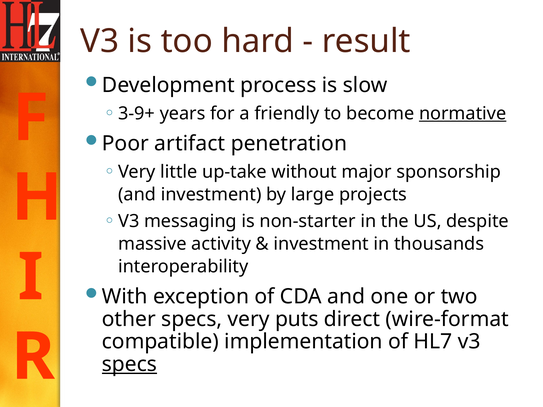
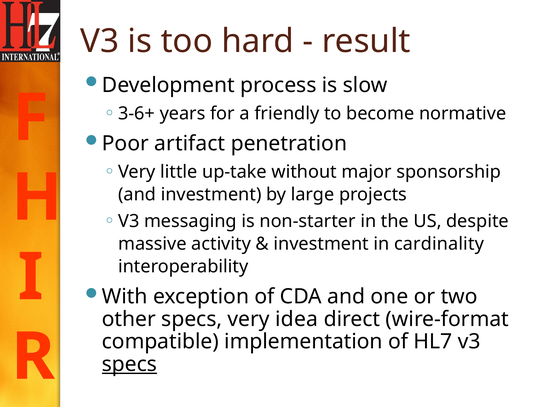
3-9+: 3-9+ -> 3-6+
normative underline: present -> none
thousands: thousands -> cardinality
puts: puts -> idea
